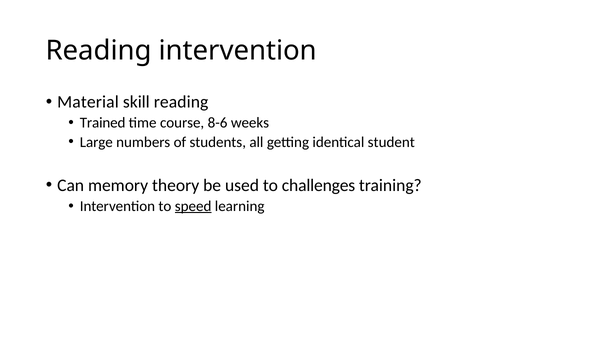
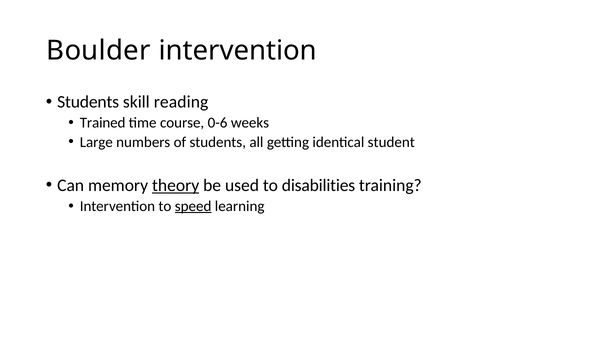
Reading at (99, 51): Reading -> Boulder
Material at (88, 102): Material -> Students
8-6: 8-6 -> 0-6
theory underline: none -> present
challenges: challenges -> disabilities
